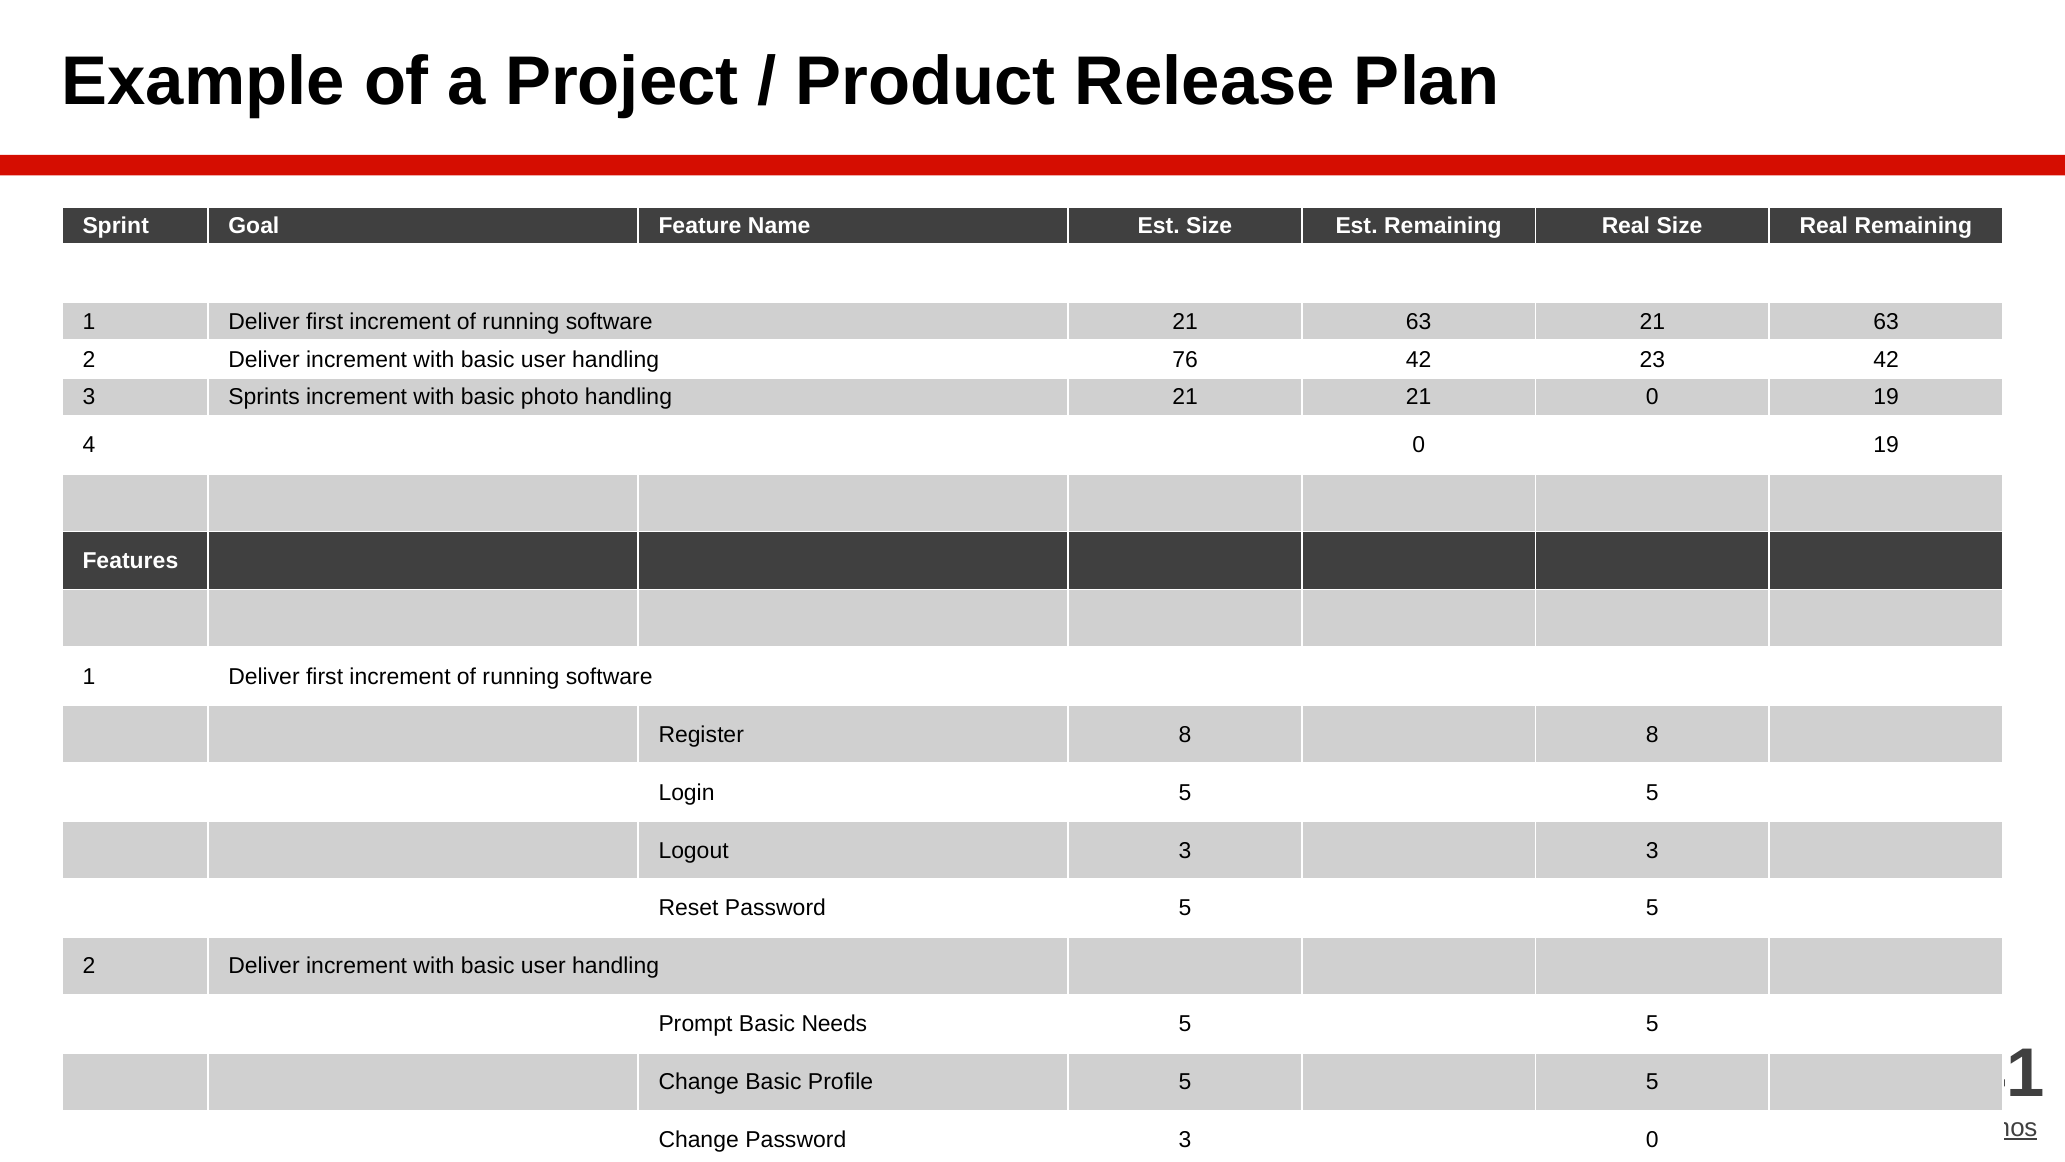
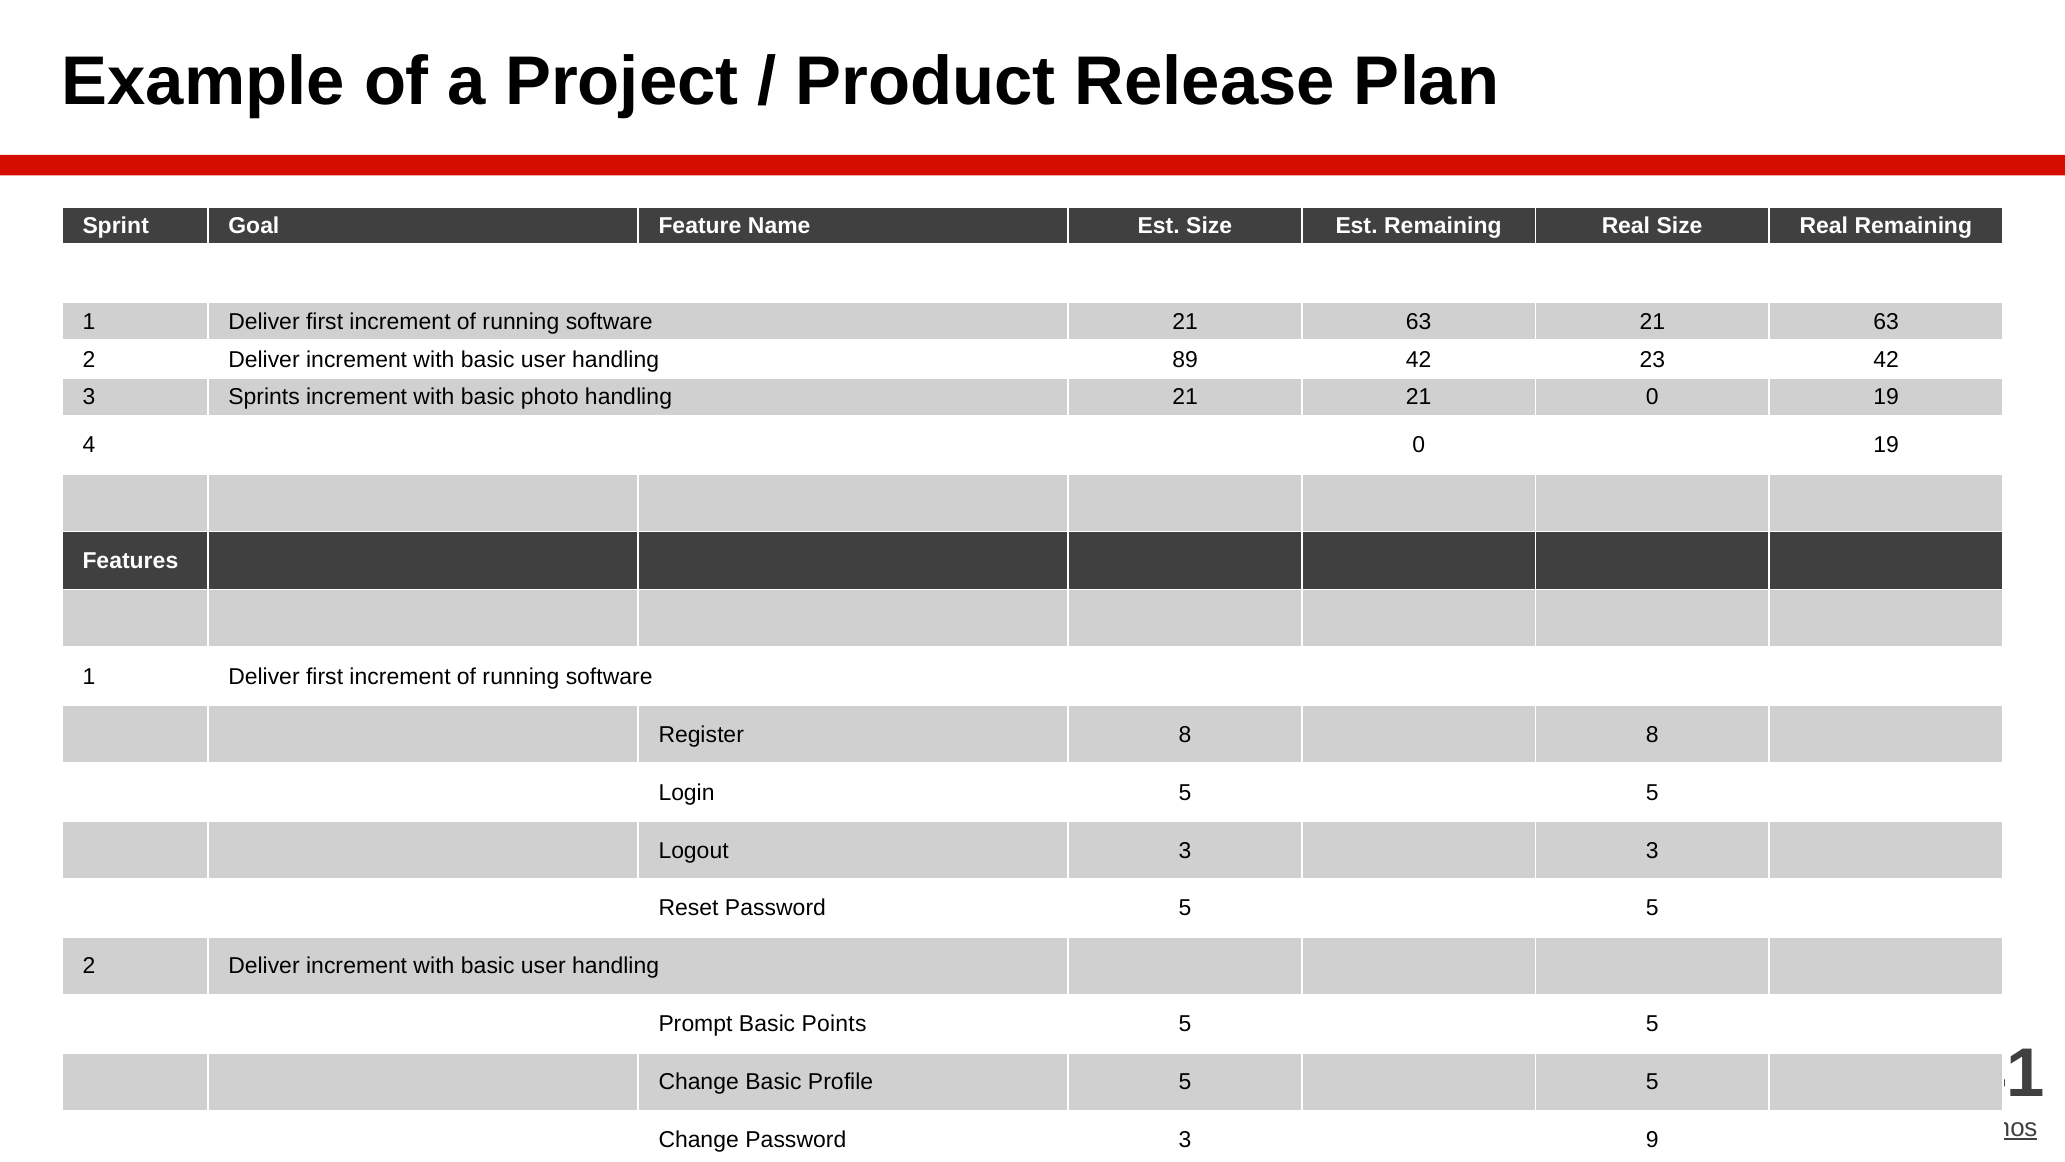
76: 76 -> 89
Needs: Needs -> Points
3 0: 0 -> 9
